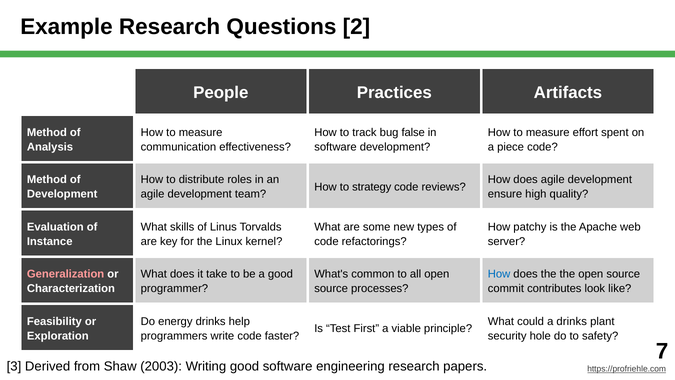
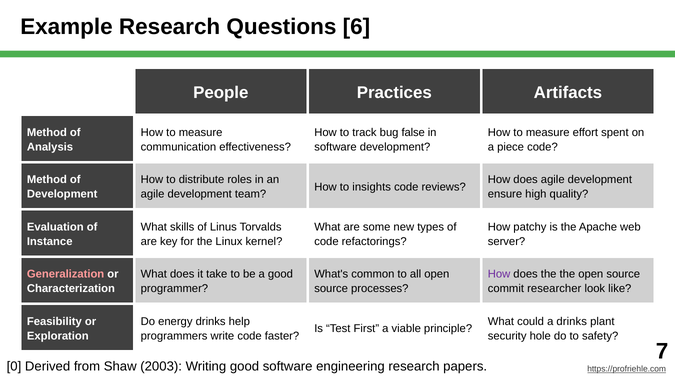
2: 2 -> 6
strategy: strategy -> insights
How at (499, 274) colour: blue -> purple
contributes: contributes -> researcher
3: 3 -> 0
